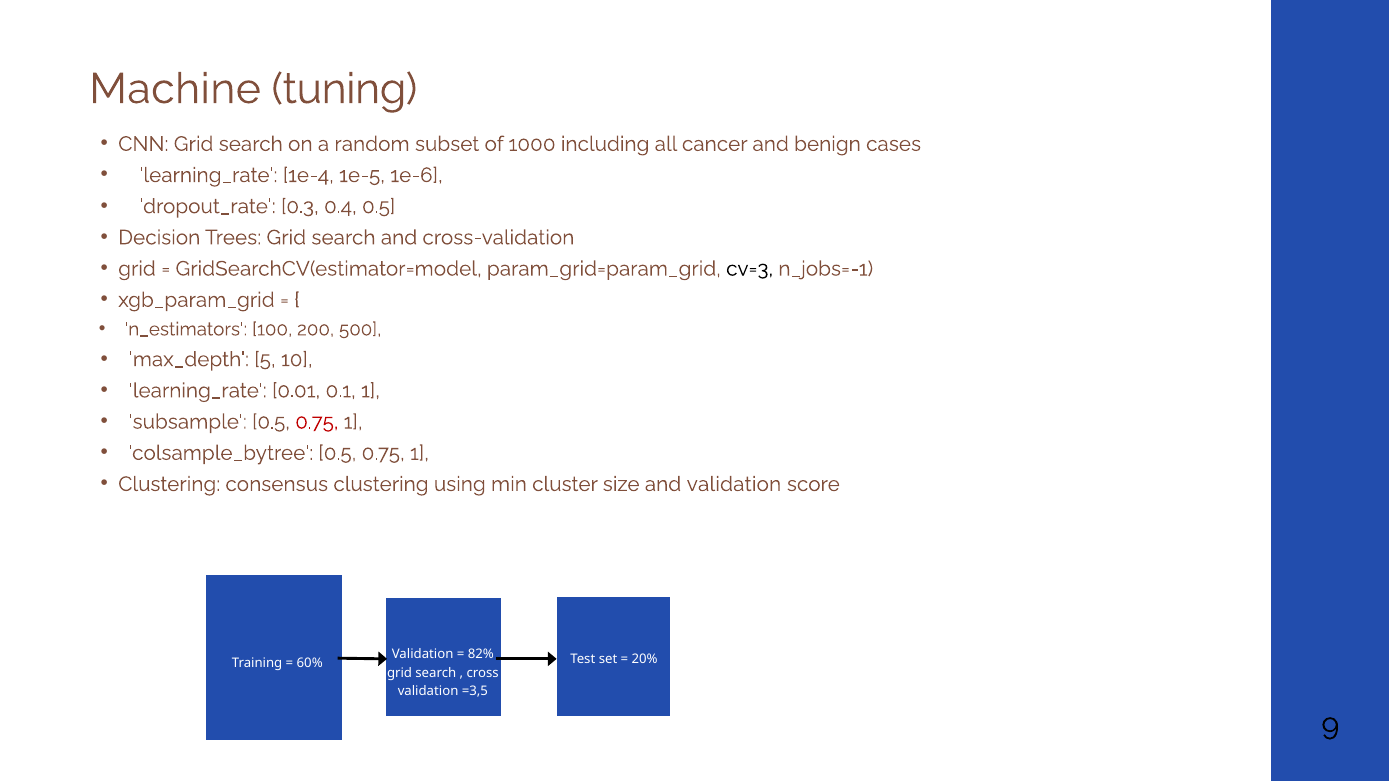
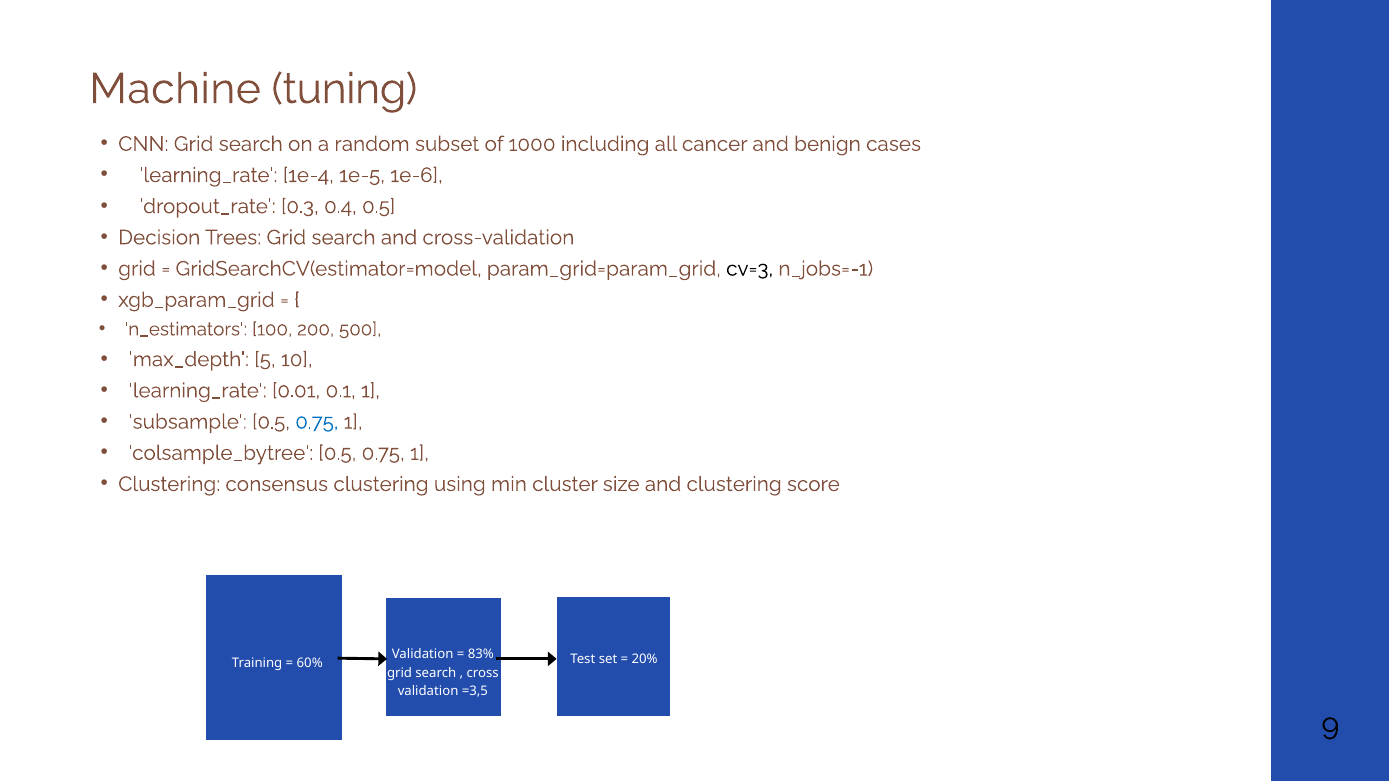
0.75 at (317, 422) colour: red -> blue
and validation: validation -> clustering
82%: 82% -> 83%
